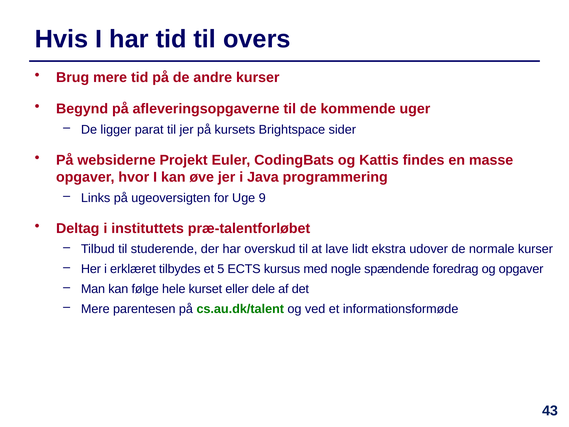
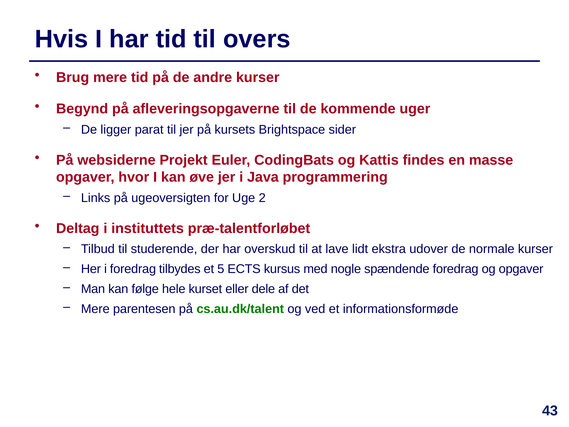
9: 9 -> 2
i erklæret: erklæret -> foredrag
